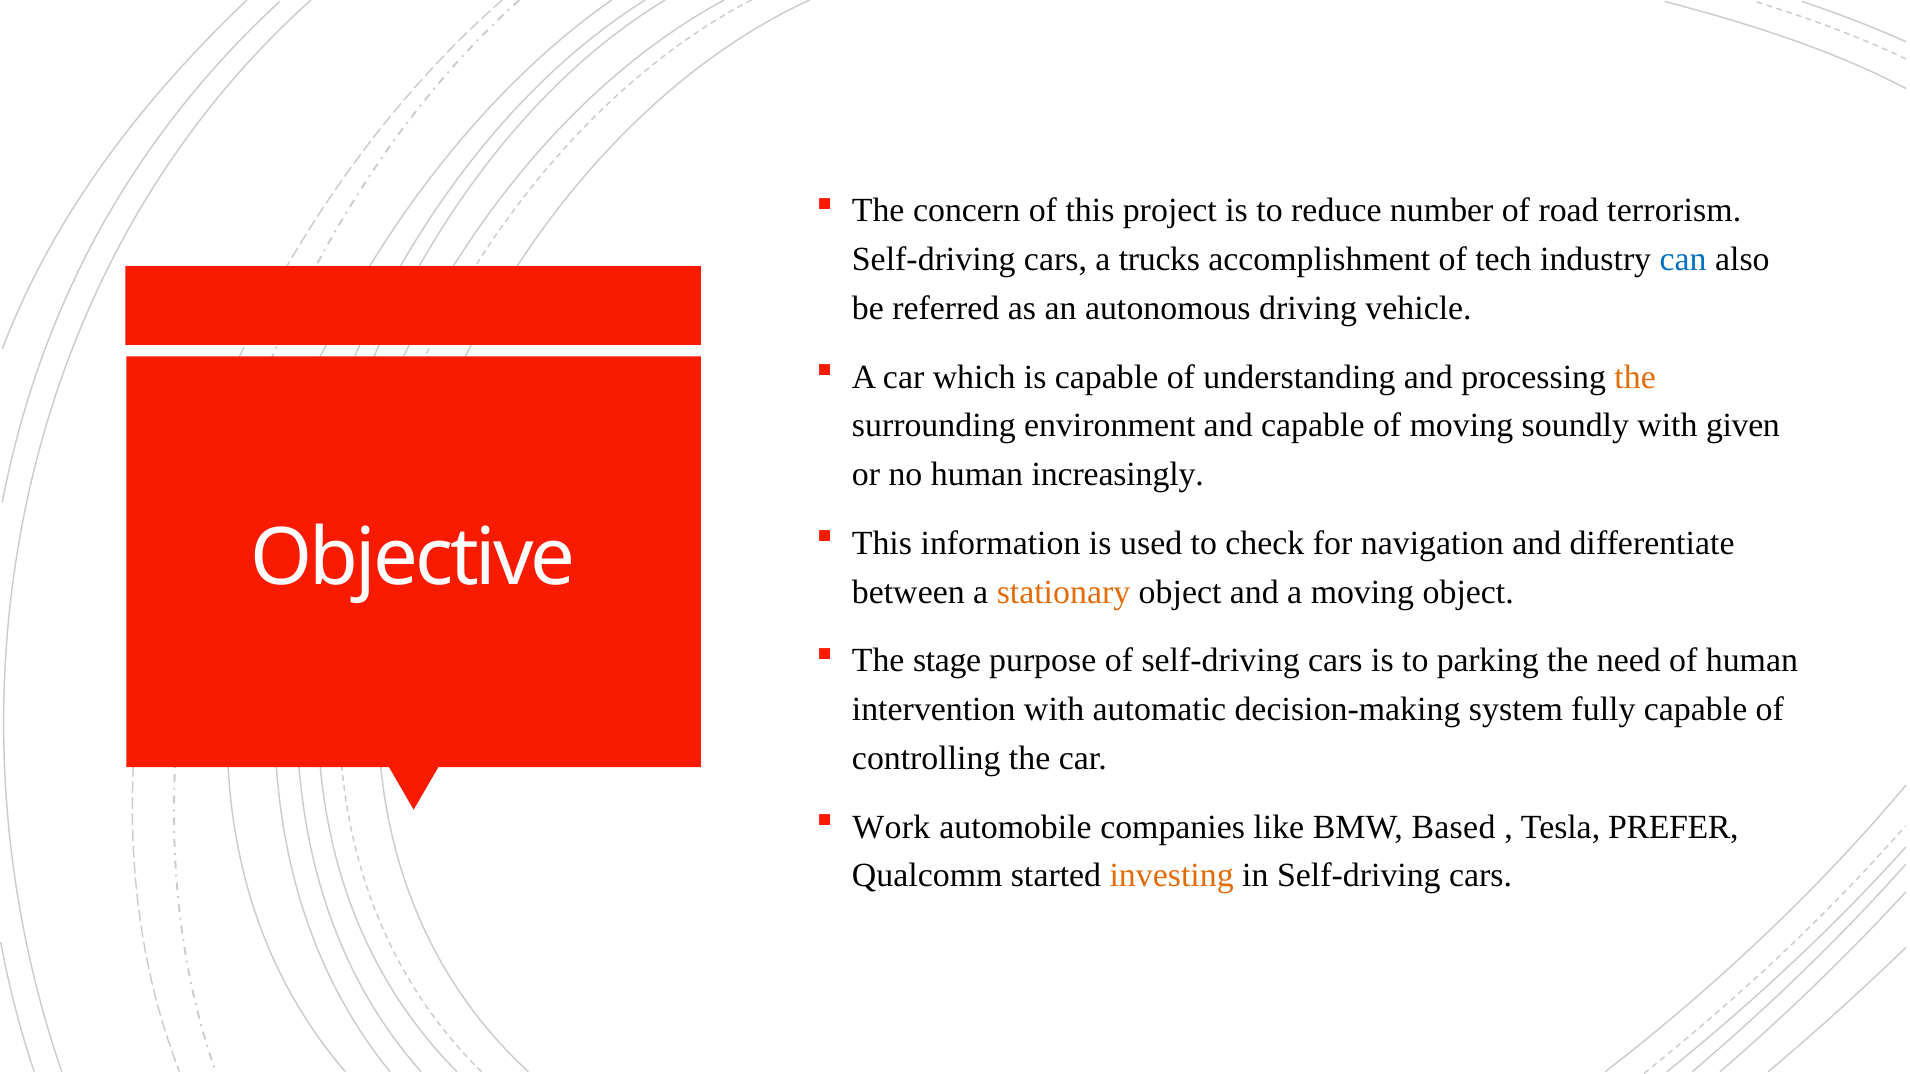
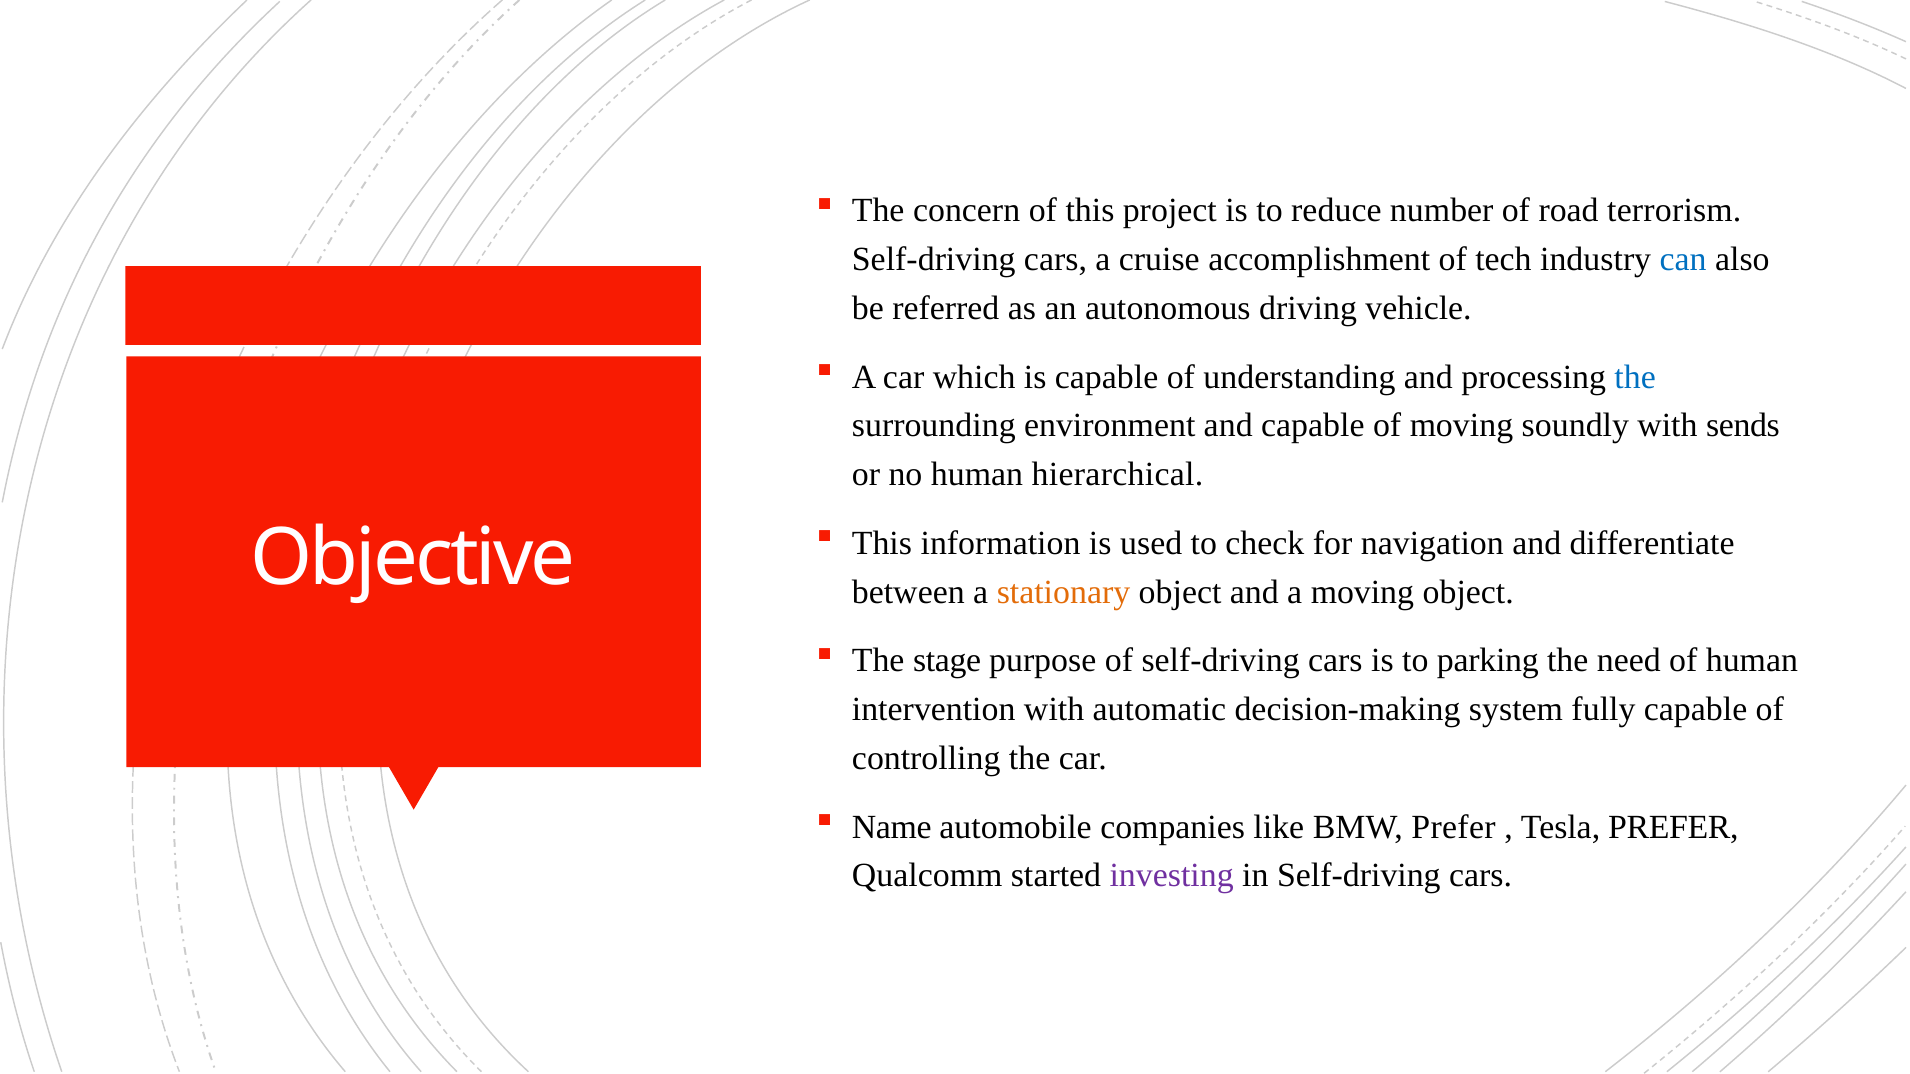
trucks: trucks -> cruise
the at (1635, 377) colour: orange -> blue
given: given -> sends
increasingly: increasingly -> hierarchical
Work: Work -> Name
BMW Based: Based -> Prefer
investing colour: orange -> purple
